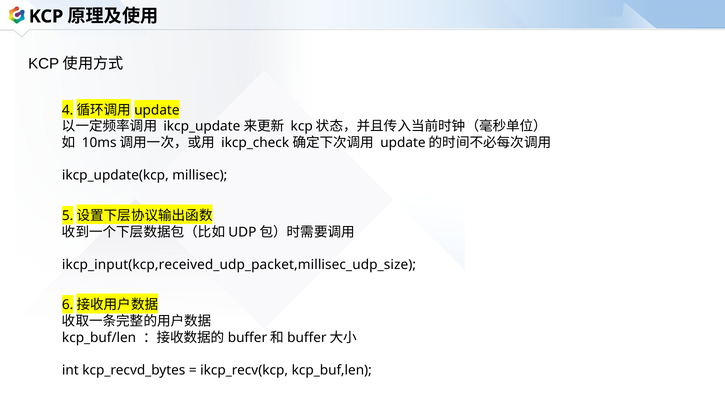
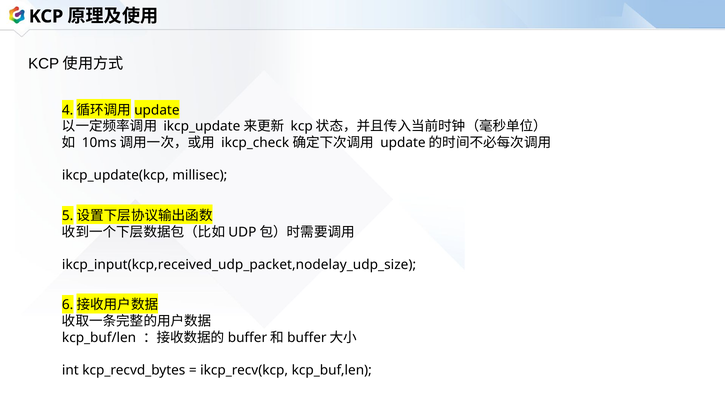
ikcp_input(kcp,received_udp_packet,millisec_udp_size: ikcp_input(kcp,received_udp_packet,millisec_udp_size -> ikcp_input(kcp,received_udp_packet,nodelay_udp_size
